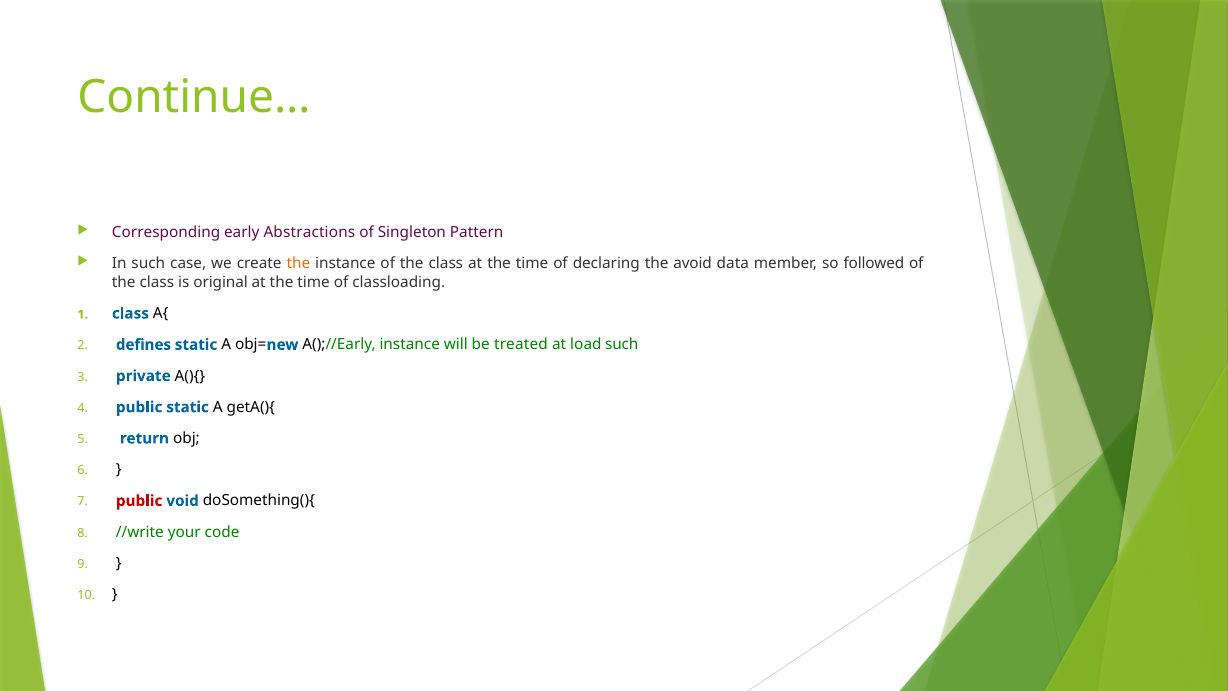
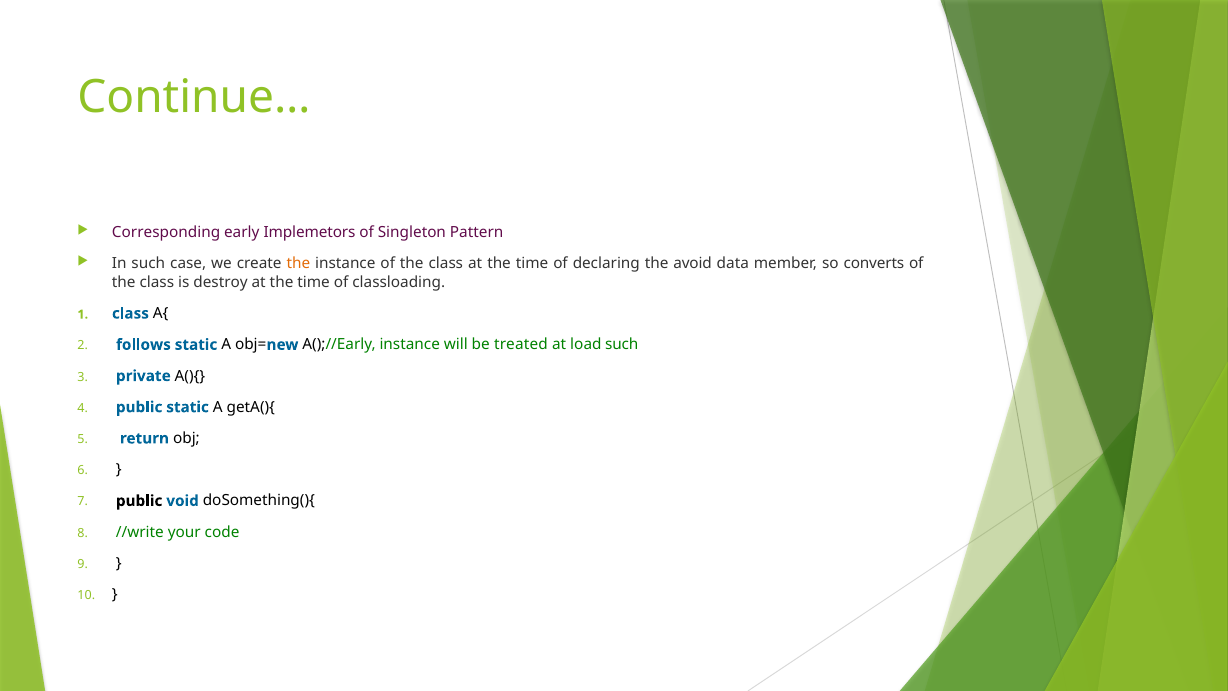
Abstractions: Abstractions -> Implemetors
followed: followed -> converts
original: original -> destroy
defines: defines -> follows
public at (139, 501) colour: red -> black
